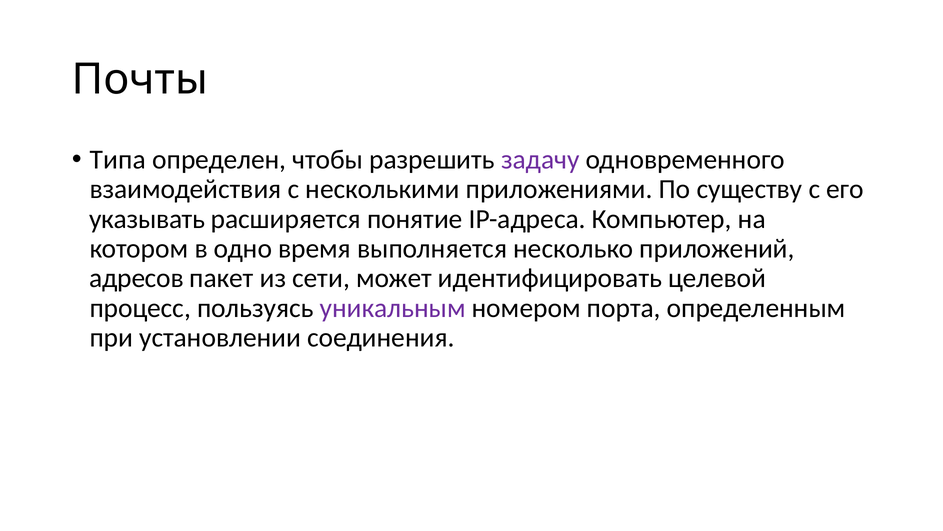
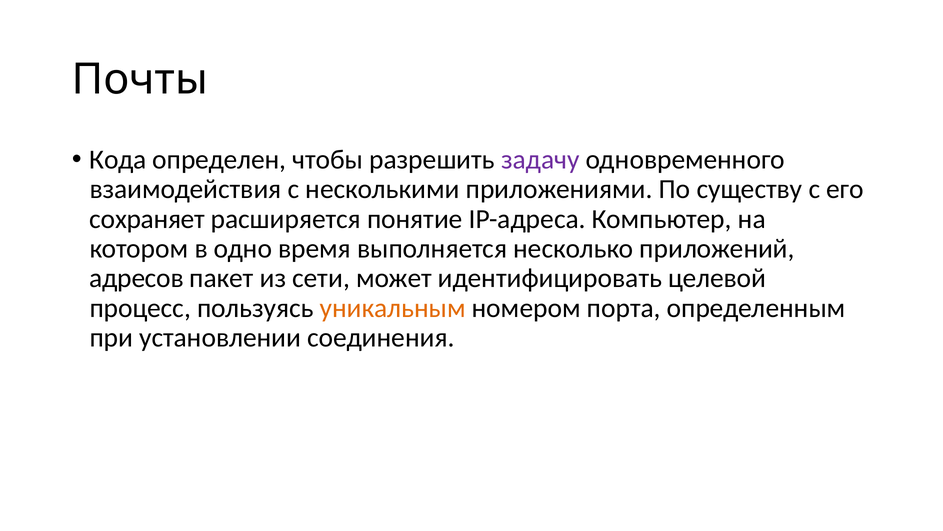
Типа: Типа -> Кода
указывать: указывать -> сохраняет
уникальным colour: purple -> orange
